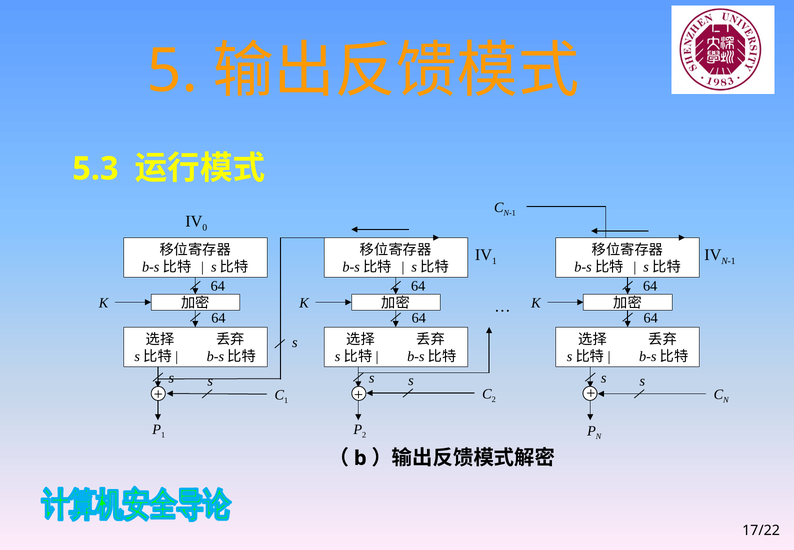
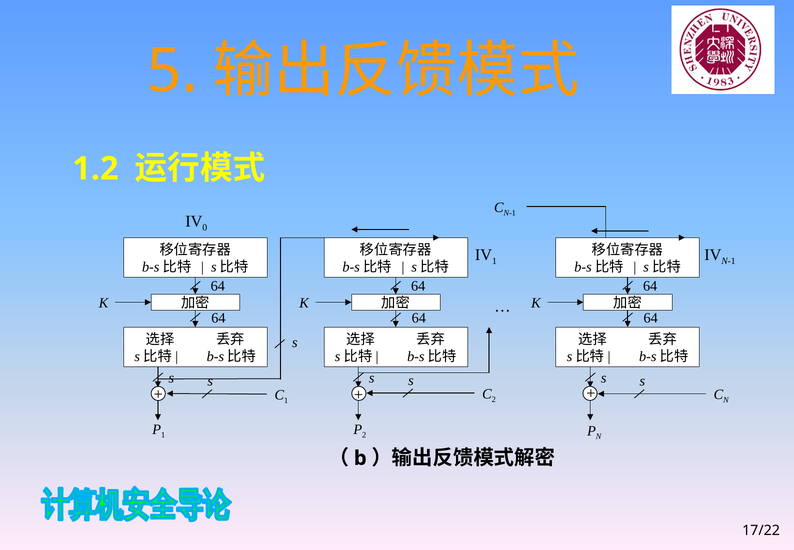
5.3: 5.3 -> 1.2
